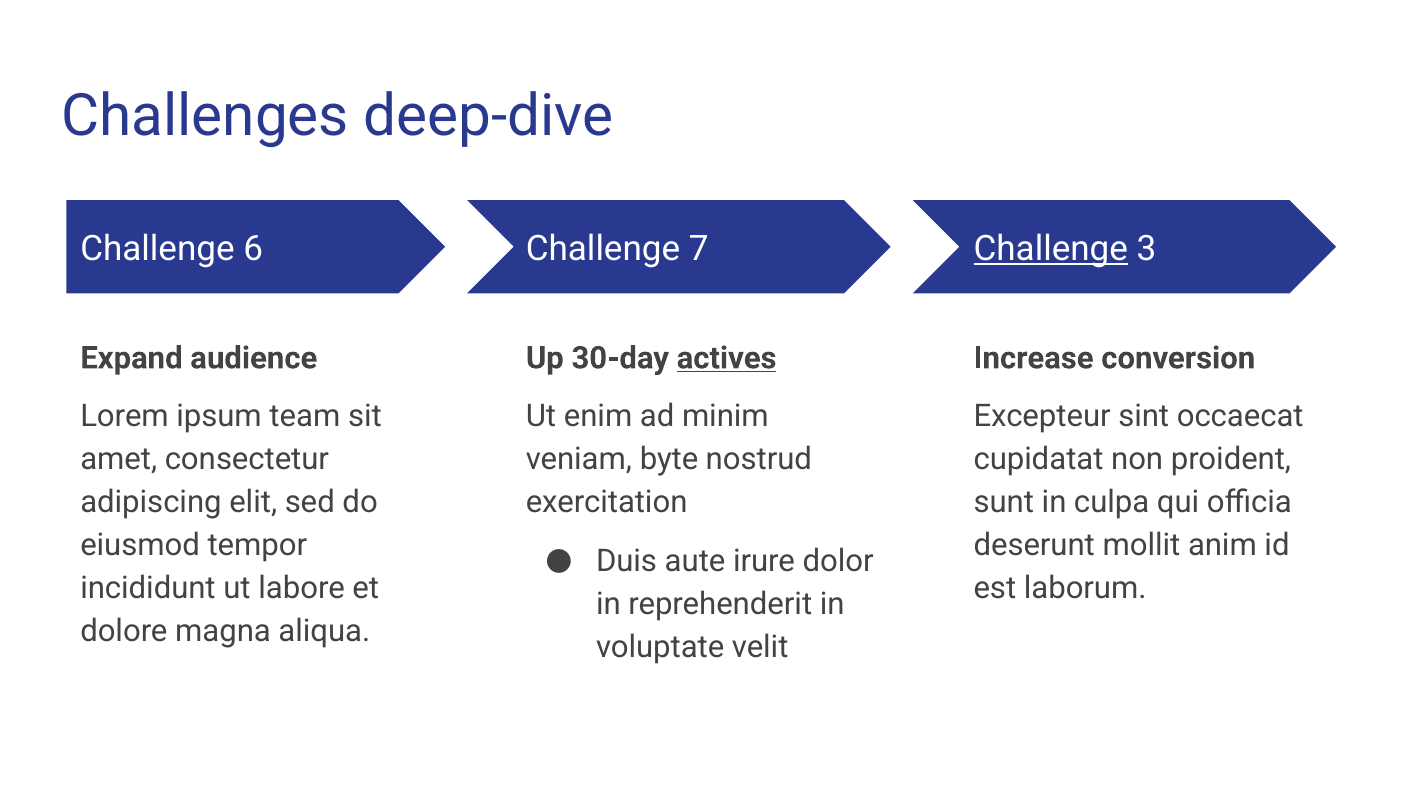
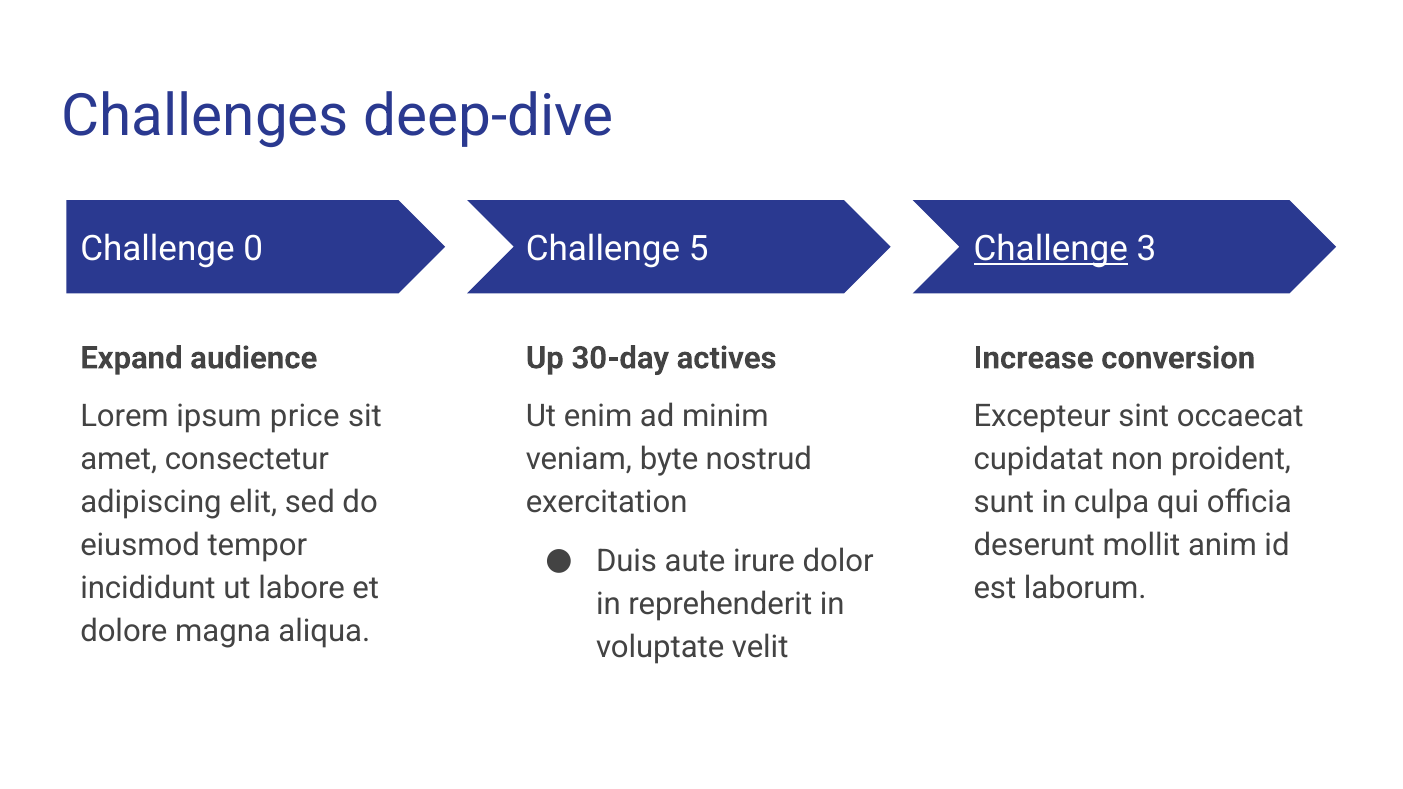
6: 6 -> 0
7: 7 -> 5
actives underline: present -> none
team: team -> price
